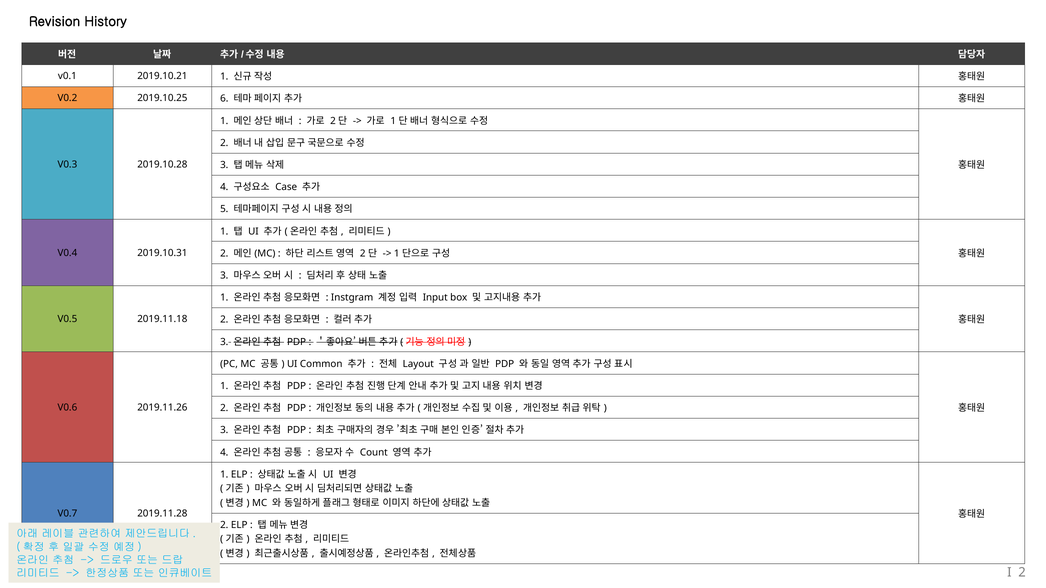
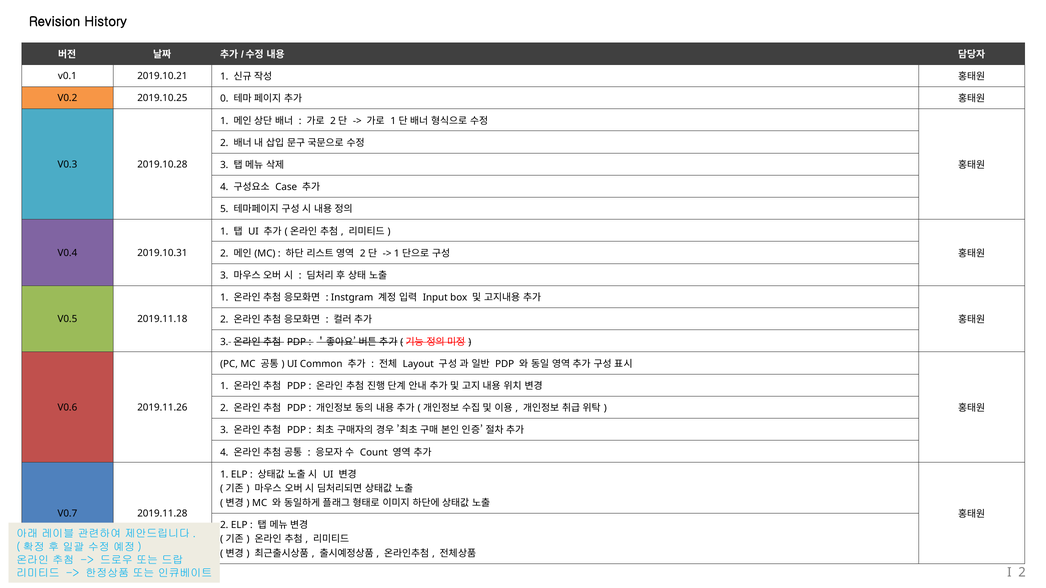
6: 6 -> 0
